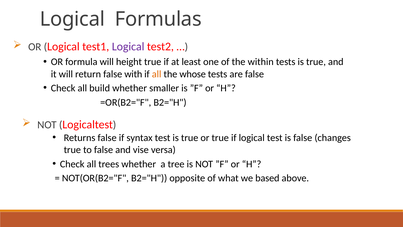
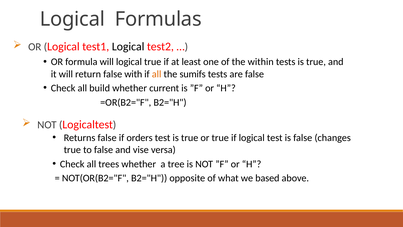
Logical at (128, 47) colour: purple -> black
will height: height -> logical
whose: whose -> sumifs
smaller: smaller -> current
syntax: syntax -> orders
